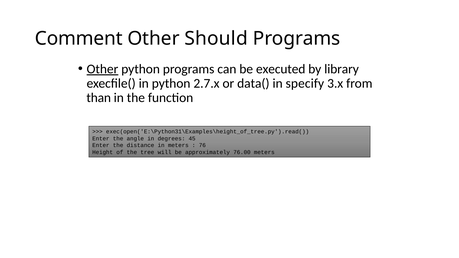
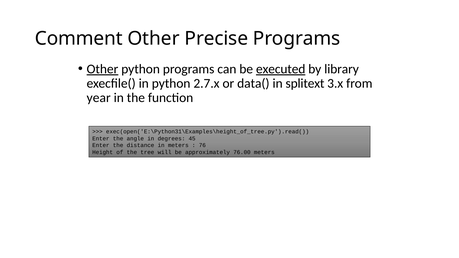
Should: Should -> Precise
executed underline: none -> present
specify: specify -> splitext
than: than -> year
